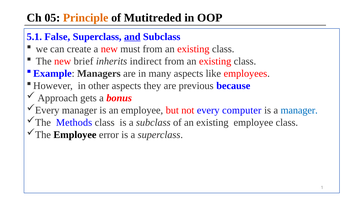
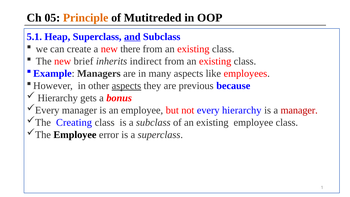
False: False -> Heap
must: must -> there
aspects at (126, 86) underline: none -> present
Approach at (58, 98): Approach -> Hierarchy
every computer: computer -> hierarchy
manager at (299, 110) colour: blue -> red
Methods: Methods -> Creating
